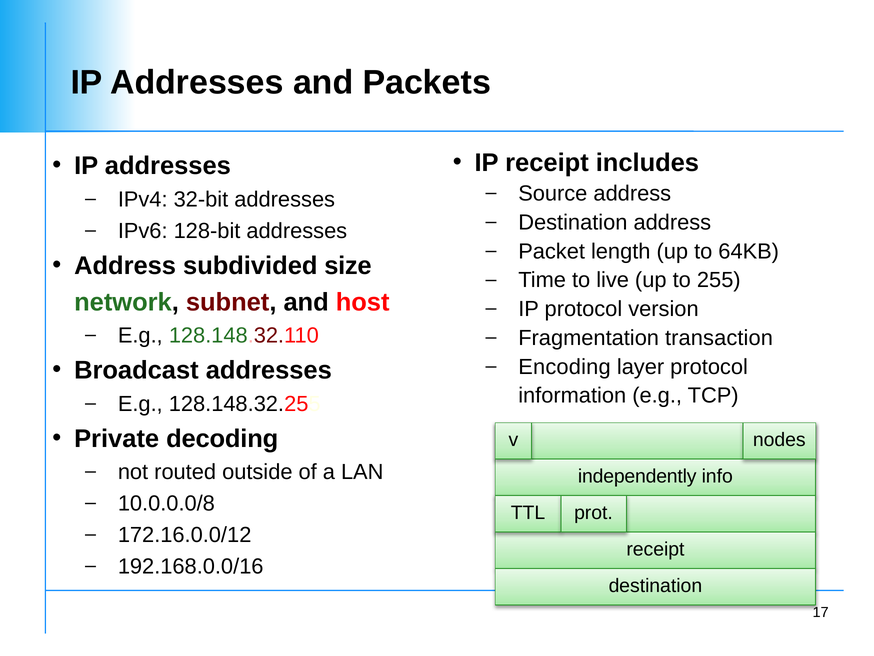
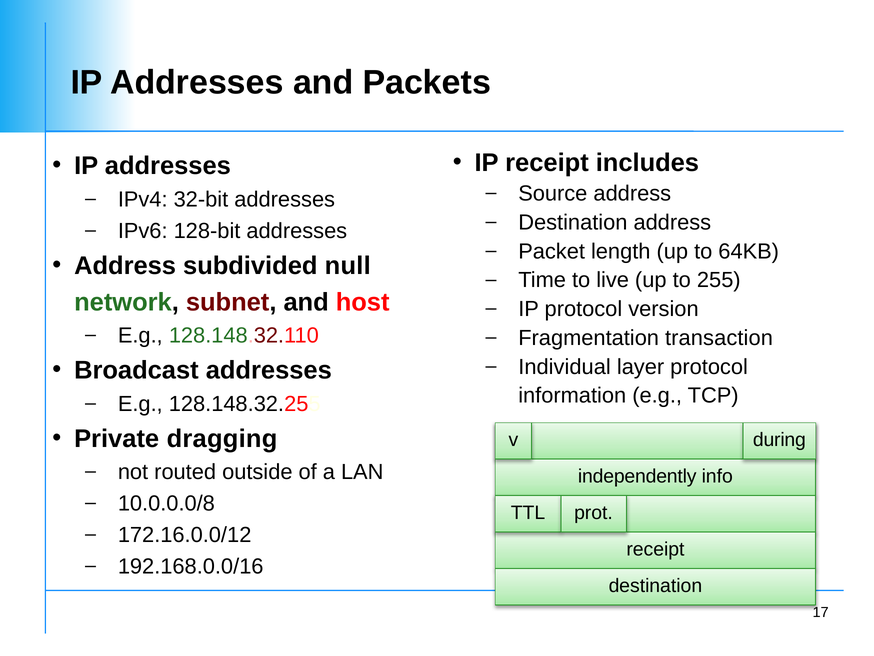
size: size -> null
Encoding: Encoding -> Individual
decoding: decoding -> dragging
nodes: nodes -> during
